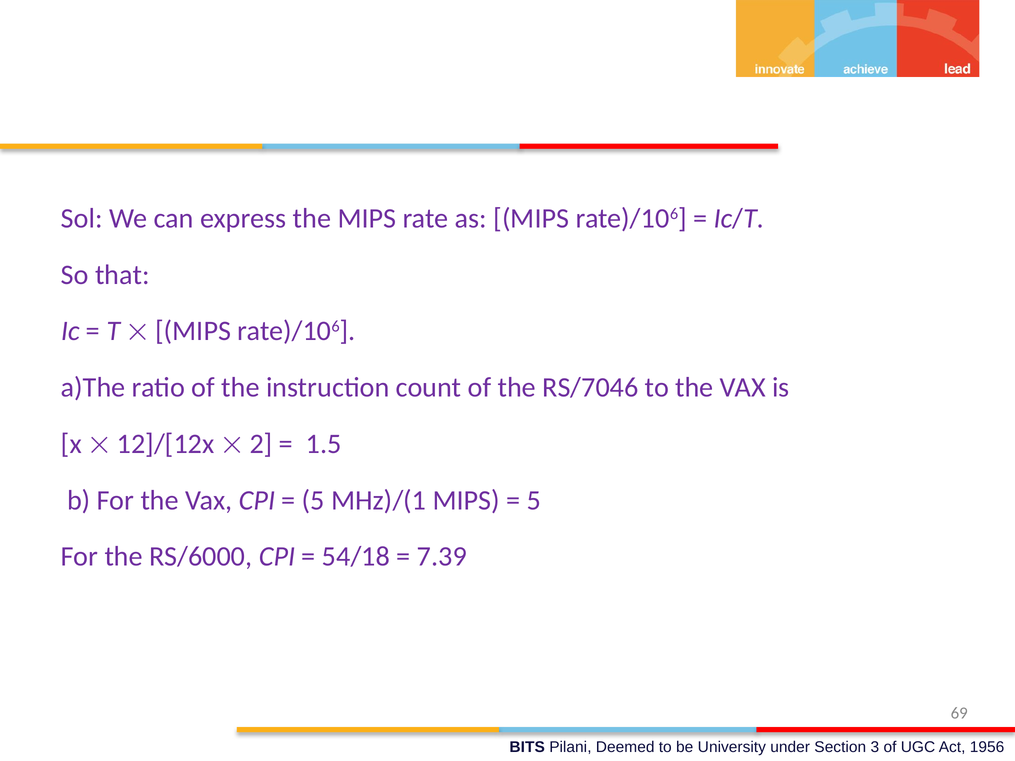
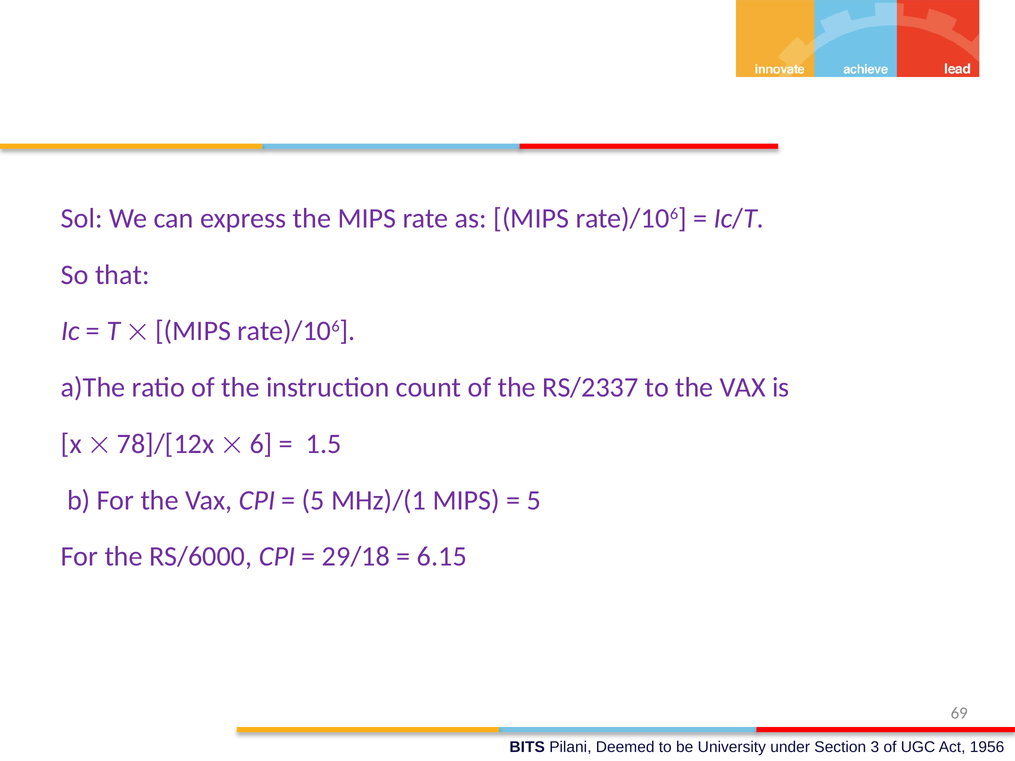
RS/7046: RS/7046 -> RS/2337
12]/[12x: 12]/[12x -> 78]/[12x
2: 2 -> 6
54/18: 54/18 -> 29/18
7.39: 7.39 -> 6.15
